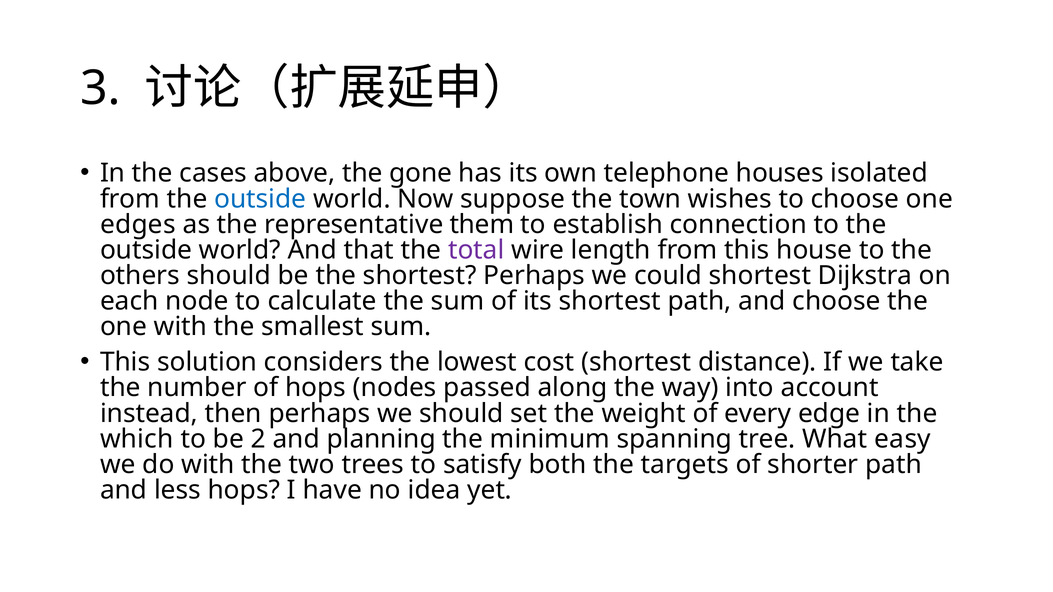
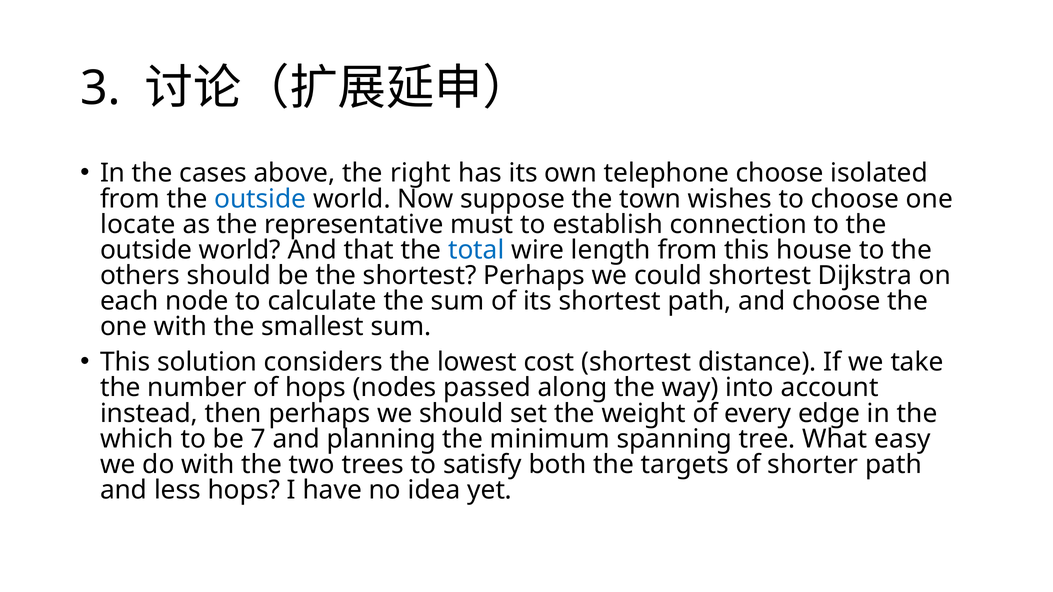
gone: gone -> right
telephone houses: houses -> choose
edges: edges -> locate
them: them -> must
total colour: purple -> blue
2: 2 -> 7
